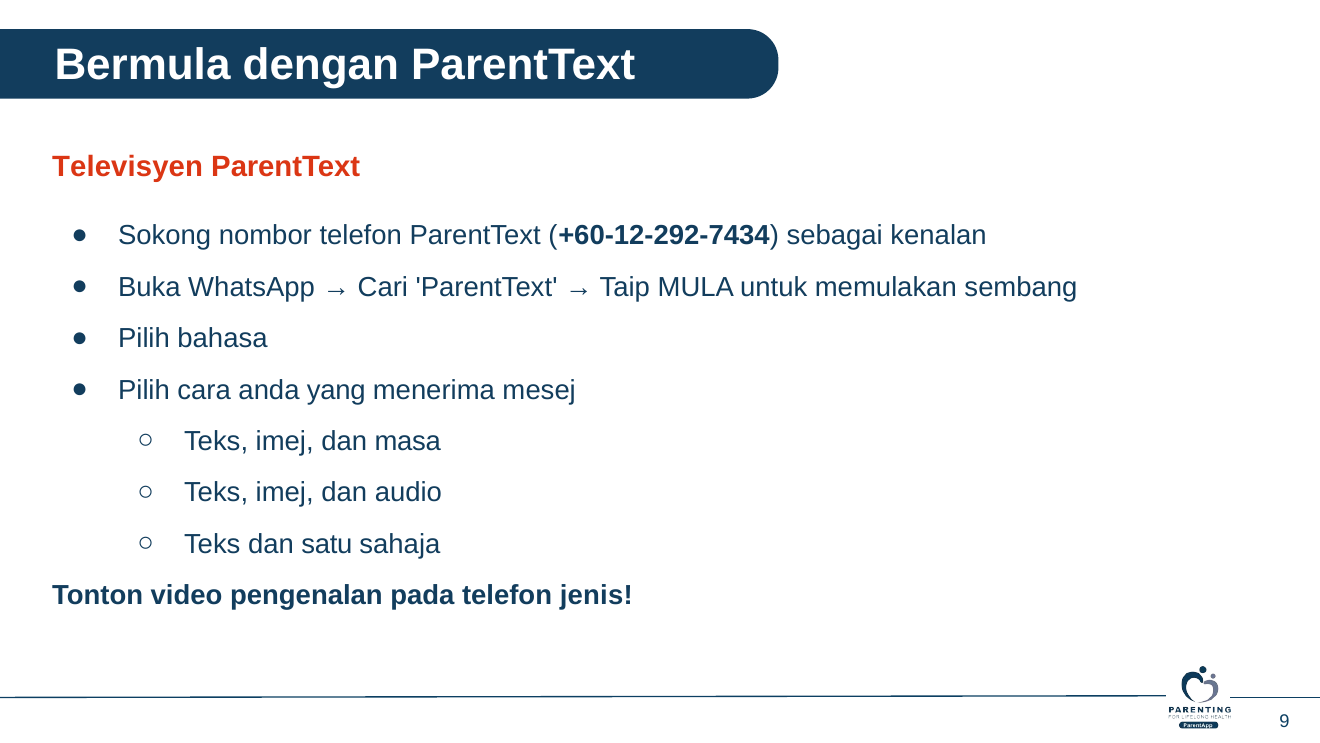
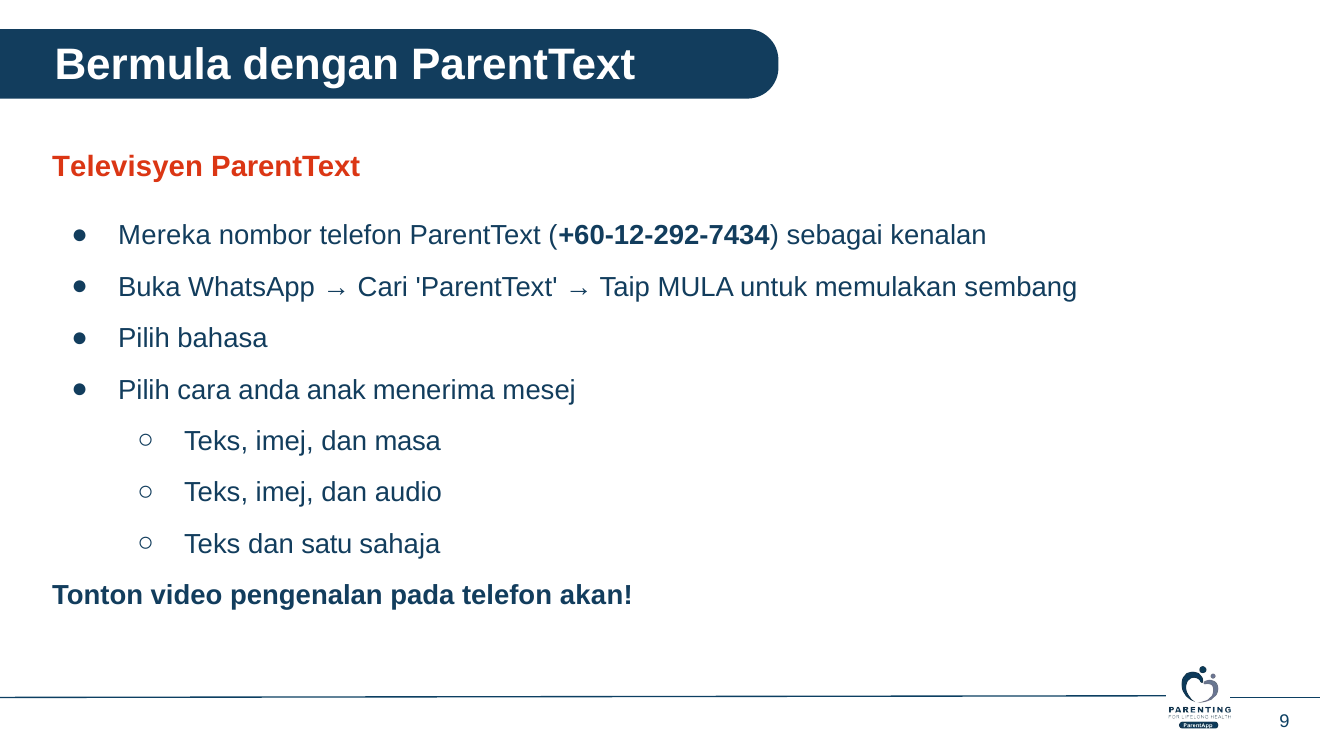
Sokong: Sokong -> Mereka
yang: yang -> anak
jenis: jenis -> akan
